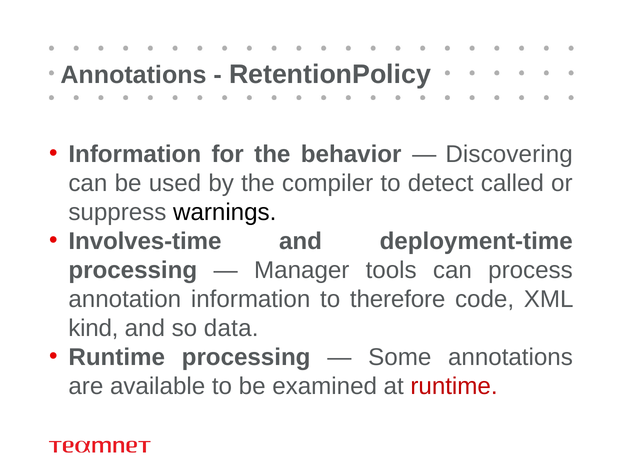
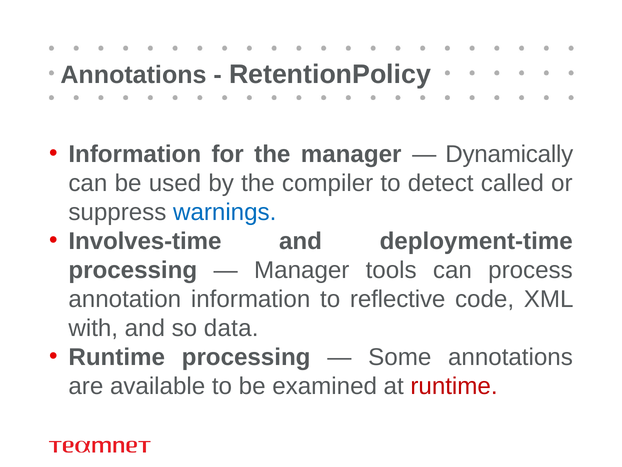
the behavior: behavior -> manager
Discovering: Discovering -> Dynamically
warnings colour: black -> blue
therefore: therefore -> reflective
kind: kind -> with
